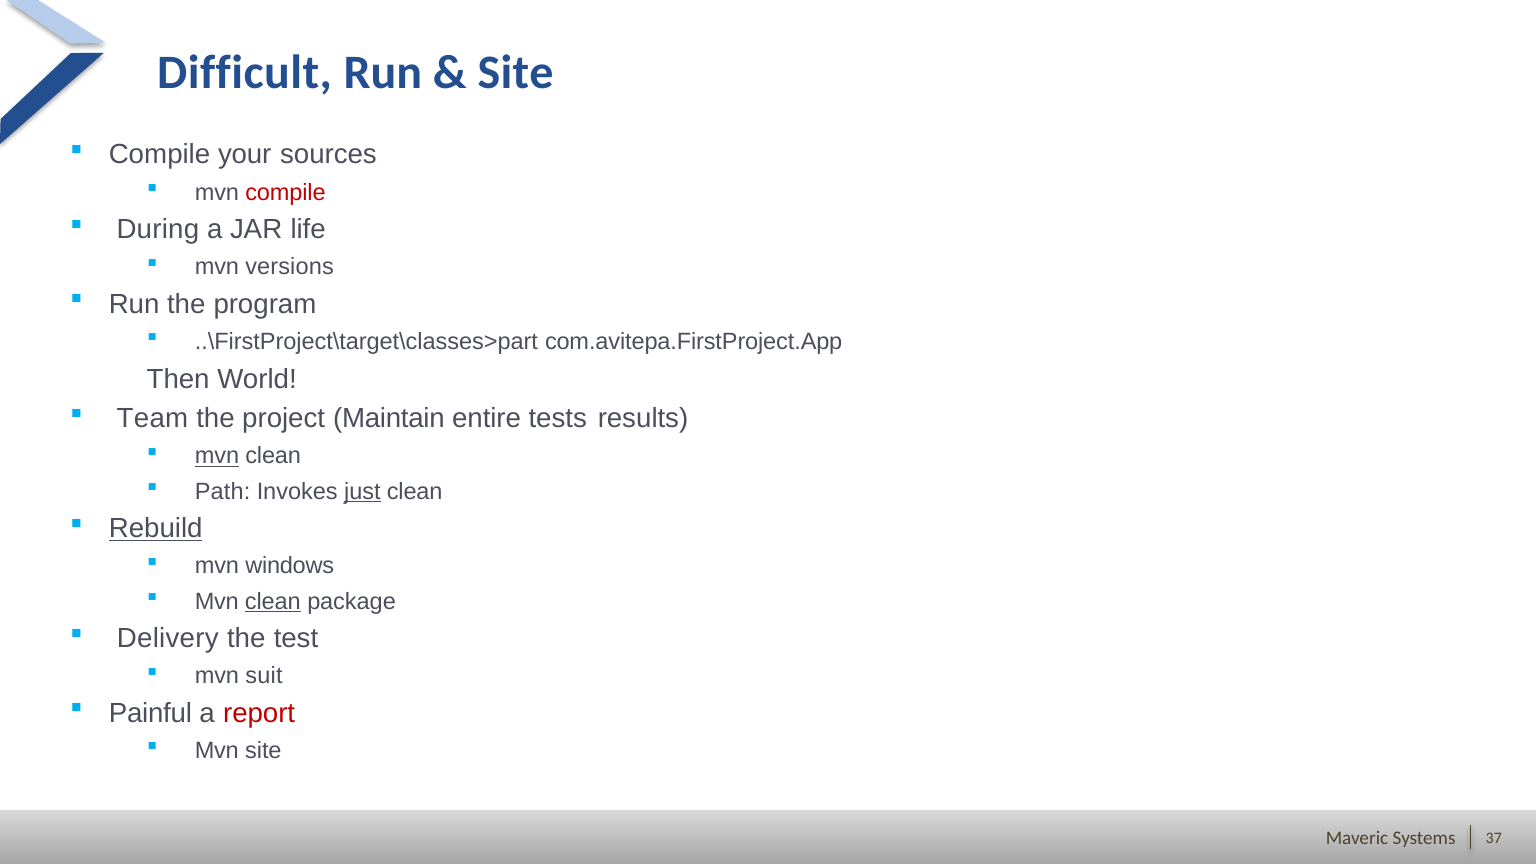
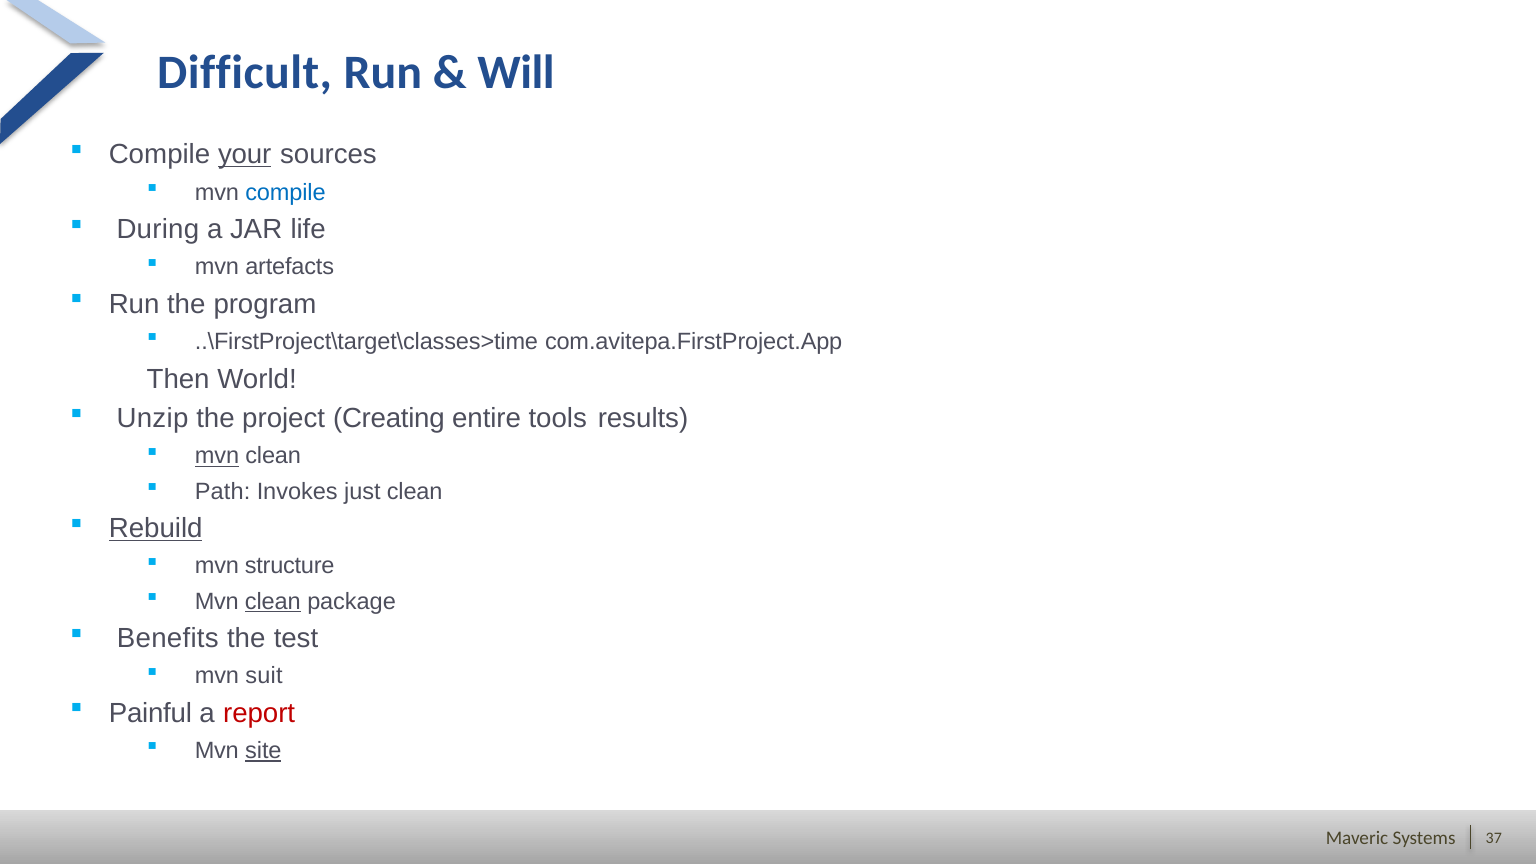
Site at (516, 73): Site -> Will
your underline: none -> present
compile at (285, 192) colour: red -> blue
versions: versions -> artefacts
..\FirstProject\target\classes>part: ..\FirstProject\target\classes>part -> ..\FirstProject\target\classes>time
Team: Team -> Unzip
Maintain: Maintain -> Creating
tests: tests -> tools
just underline: present -> none
windows: windows -> structure
Delivery: Delivery -> Benefits
site at (263, 751) underline: none -> present
